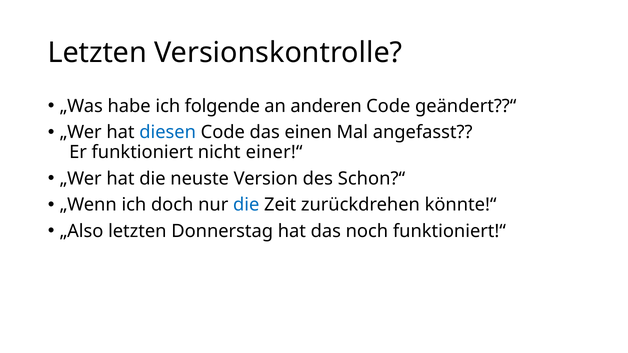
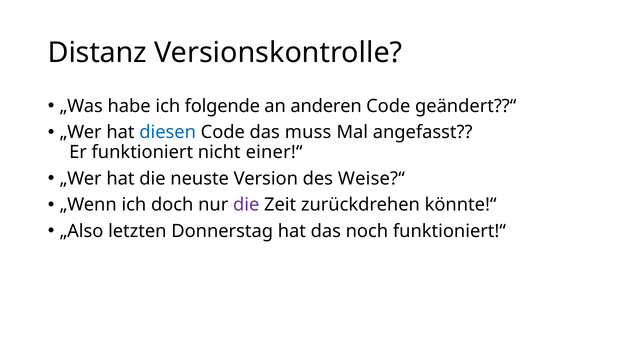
Letzten at (97, 53): Letzten -> Distanz
einen: einen -> muss
Schon?“: Schon?“ -> Weise?“
die at (246, 205) colour: blue -> purple
